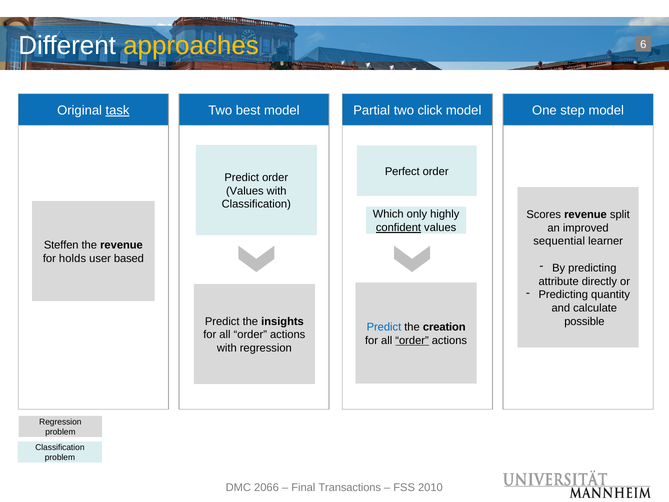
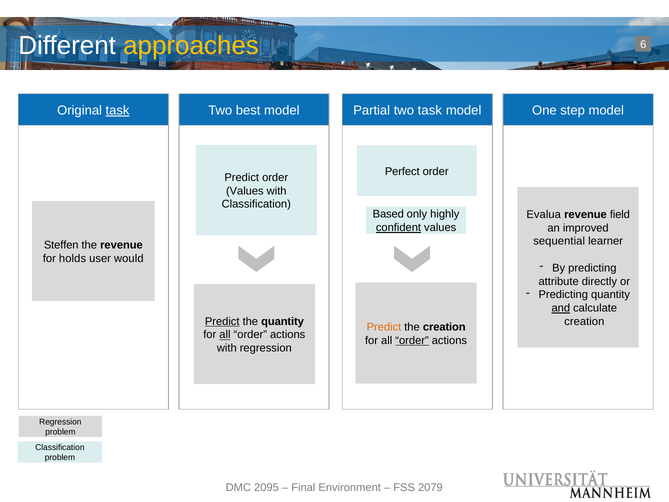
two click: click -> task
Which: Which -> Based
Scores: Scores -> Evalua
split: split -> field
based: based -> would
and underline: none -> present
Predict at (222, 321) underline: none -> present
the insights: insights -> quantity
possible at (584, 321): possible -> creation
Predict at (384, 327) colour: blue -> orange
all at (225, 335) underline: none -> present
2066: 2066 -> 2095
Transactions: Transactions -> Environment
2010: 2010 -> 2079
